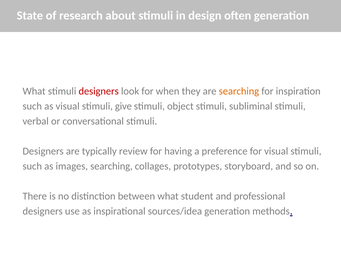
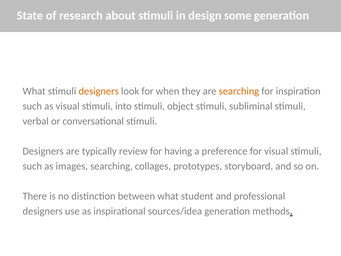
often: often -> some
designers at (99, 91) colour: red -> orange
give: give -> into
